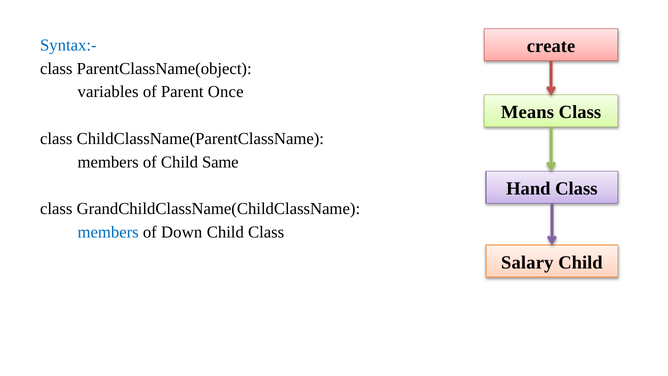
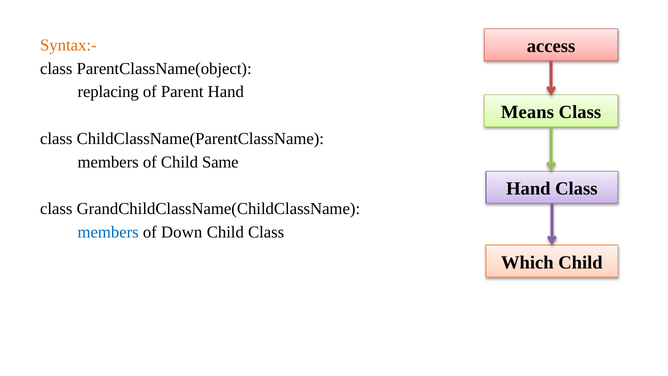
Syntax:- colour: blue -> orange
create: create -> access
variables: variables -> replacing
Parent Once: Once -> Hand
Salary: Salary -> Which
